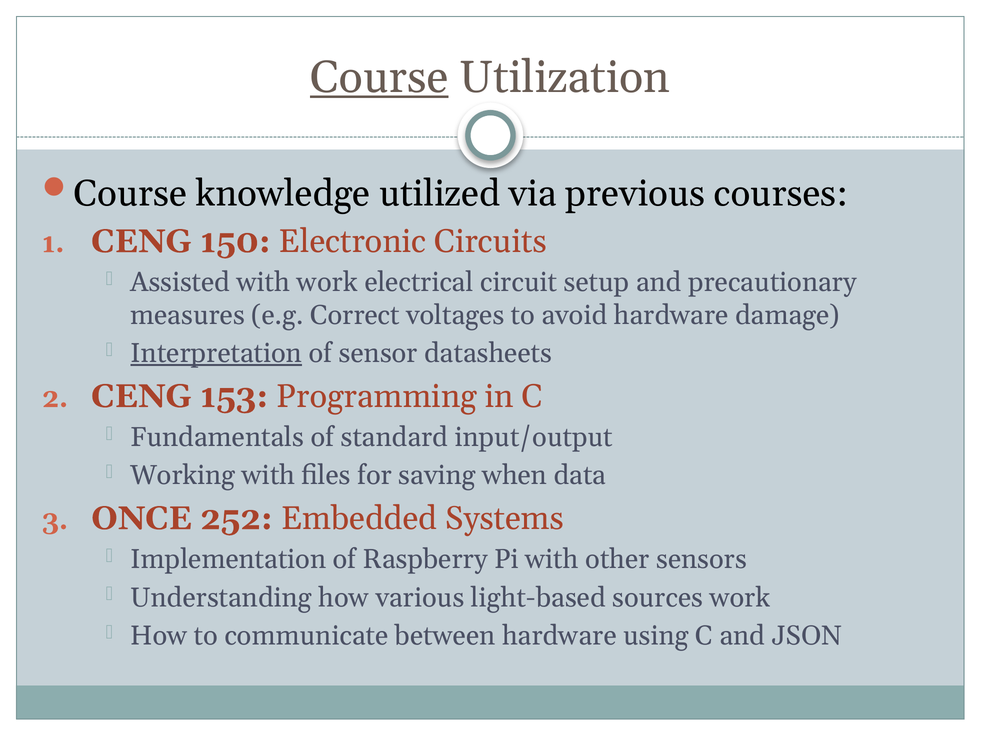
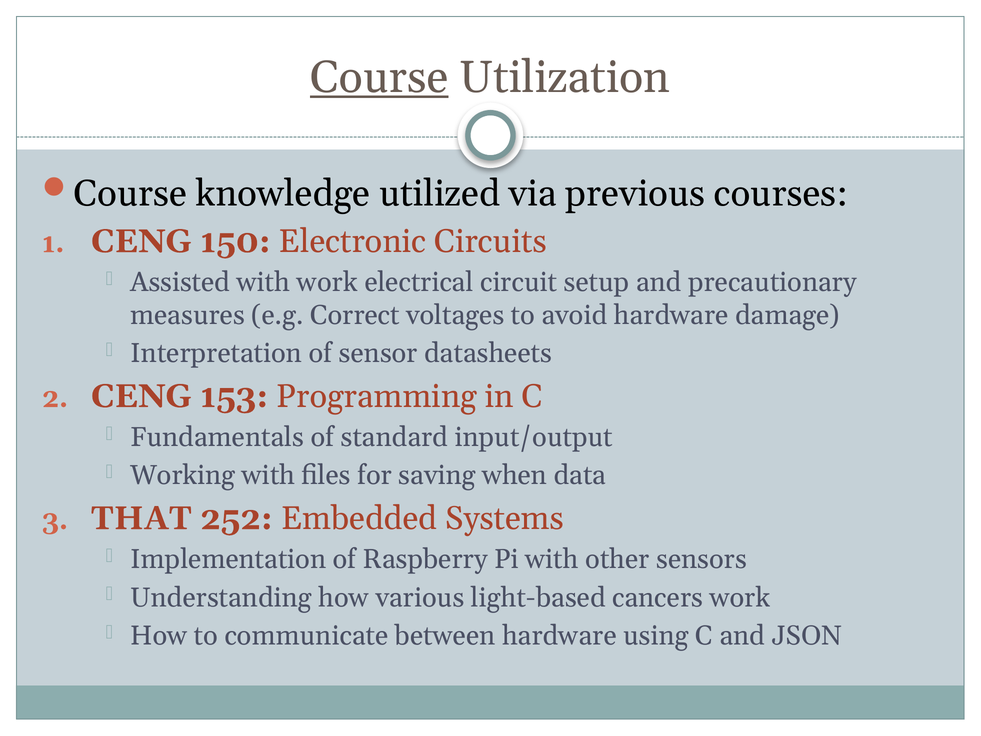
Interpretation underline: present -> none
ONCE: ONCE -> THAT
sources: sources -> cancers
